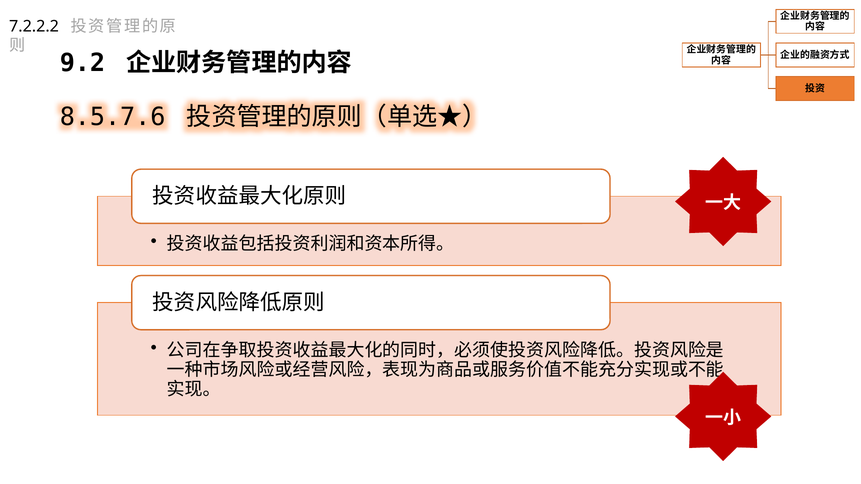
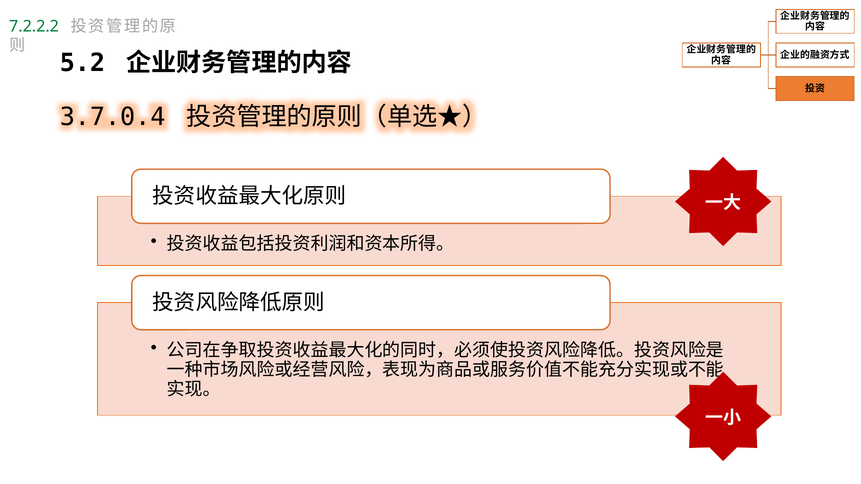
7.2.2.2 colour: black -> green
9.2: 9.2 -> 5.2
8.5.7.6: 8.5.7.6 -> 3.7.0.4
